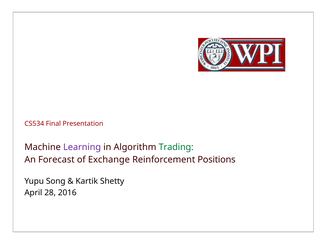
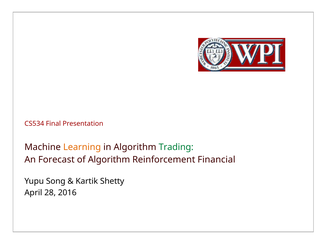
Learning colour: purple -> orange
of Exchange: Exchange -> Algorithm
Positions: Positions -> Financial
